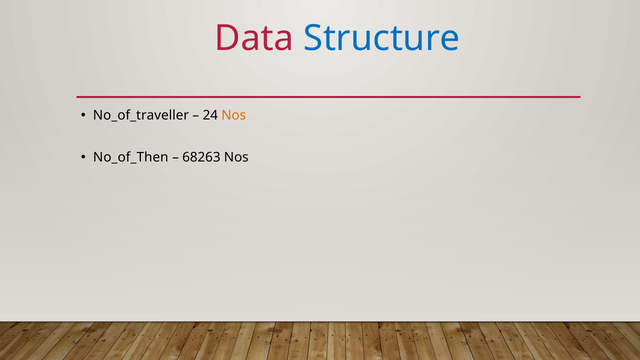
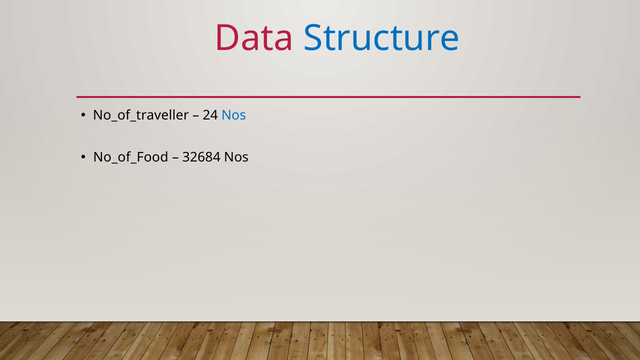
Nos at (234, 115) colour: orange -> blue
No_of_Then: No_of_Then -> No_of_Food
68263: 68263 -> 32684
